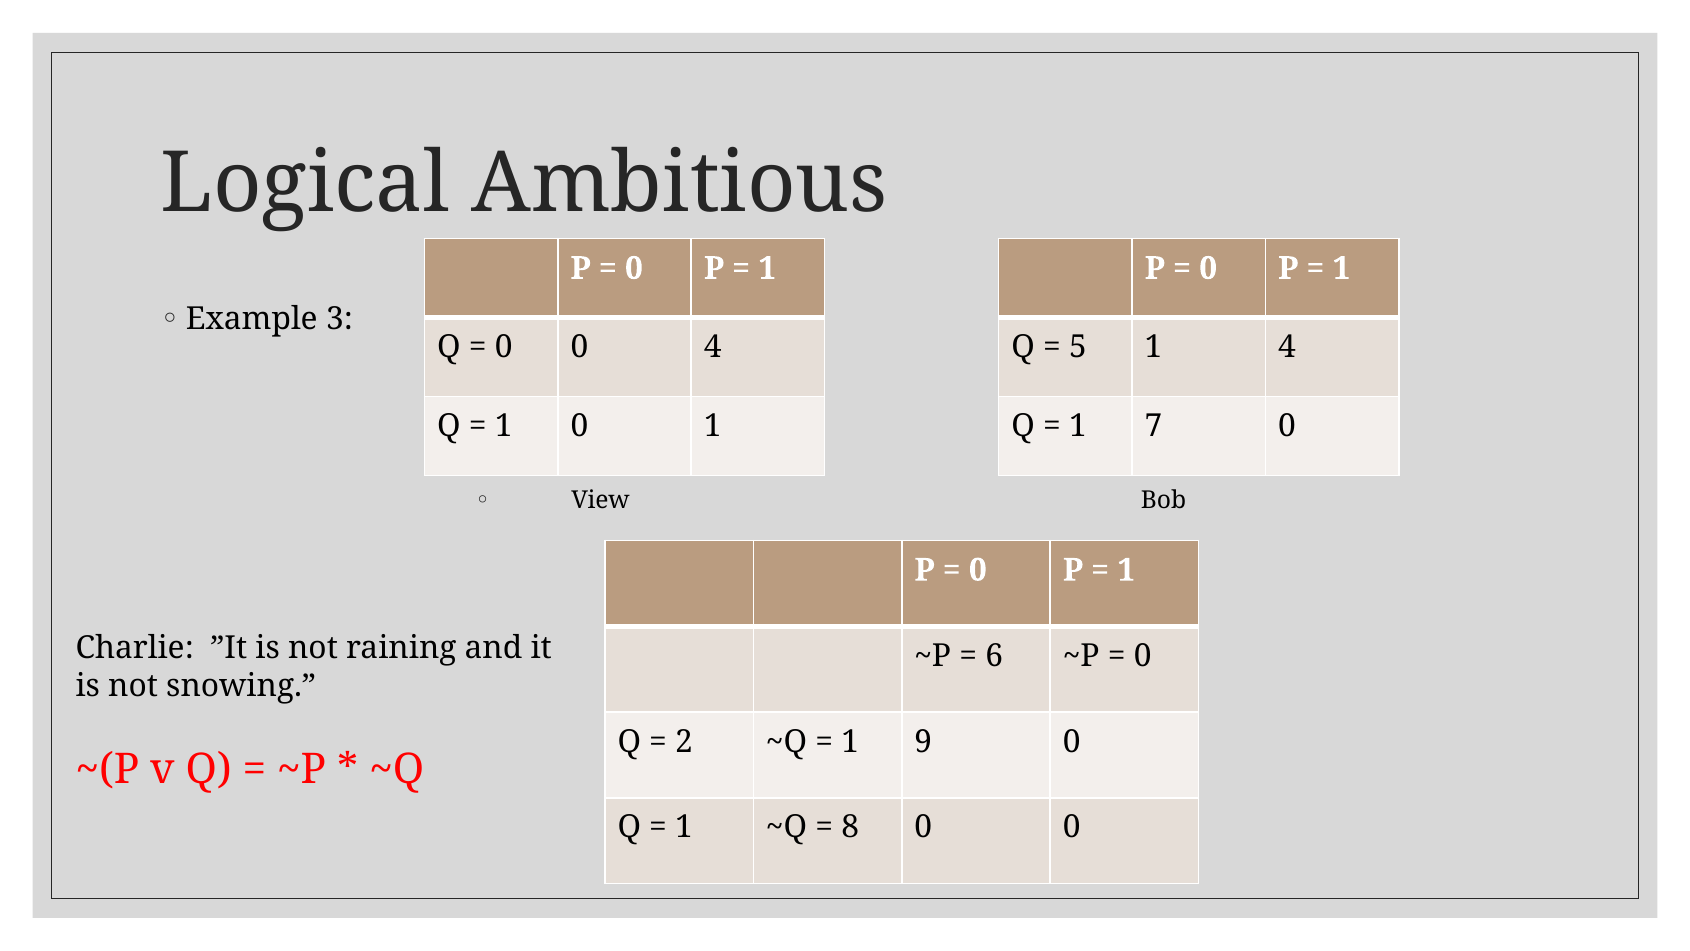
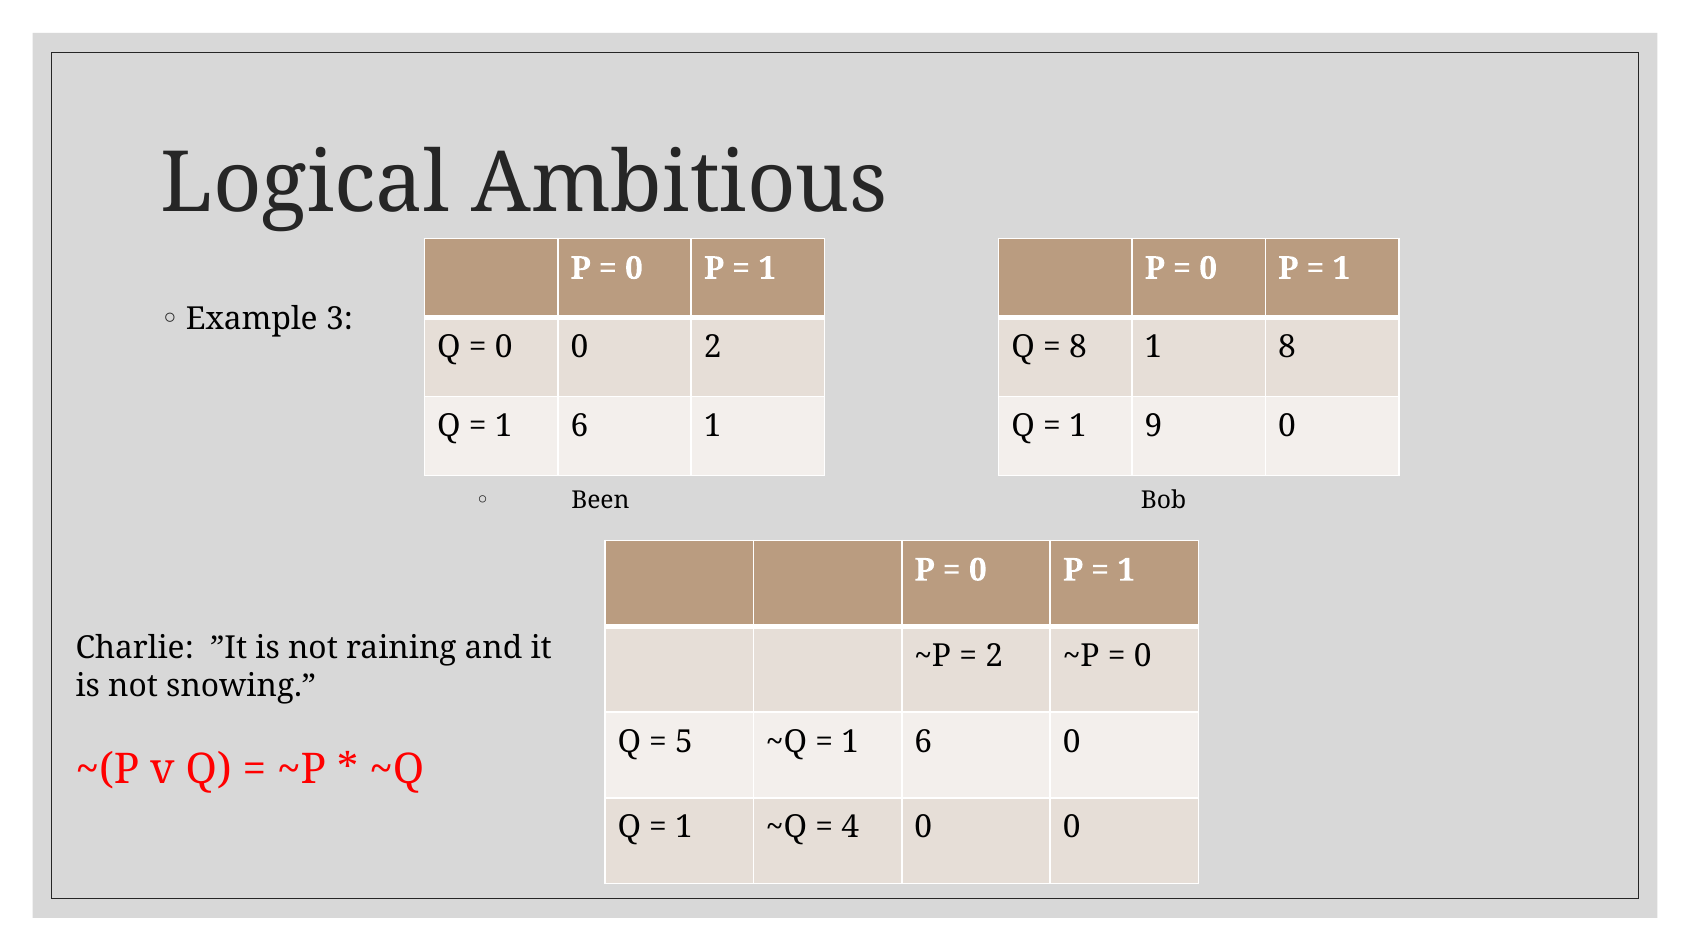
0 4: 4 -> 2
5 at (1078, 347): 5 -> 8
1 4: 4 -> 8
0 at (579, 426): 0 -> 6
7: 7 -> 9
View: View -> Been
6 at (994, 656): 6 -> 2
2: 2 -> 5
9 at (923, 741): 9 -> 6
8: 8 -> 4
